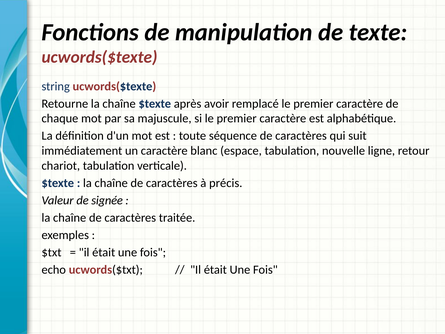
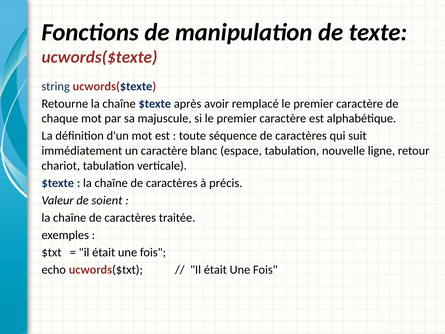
signée: signée -> soient
